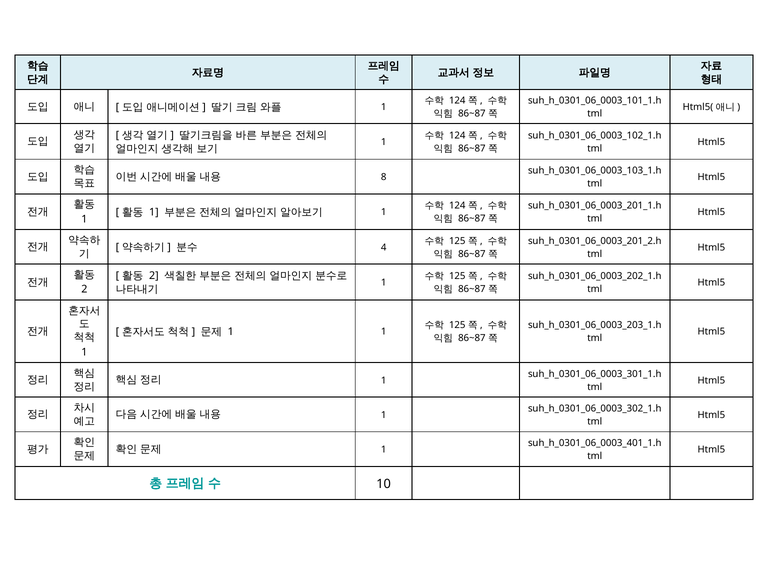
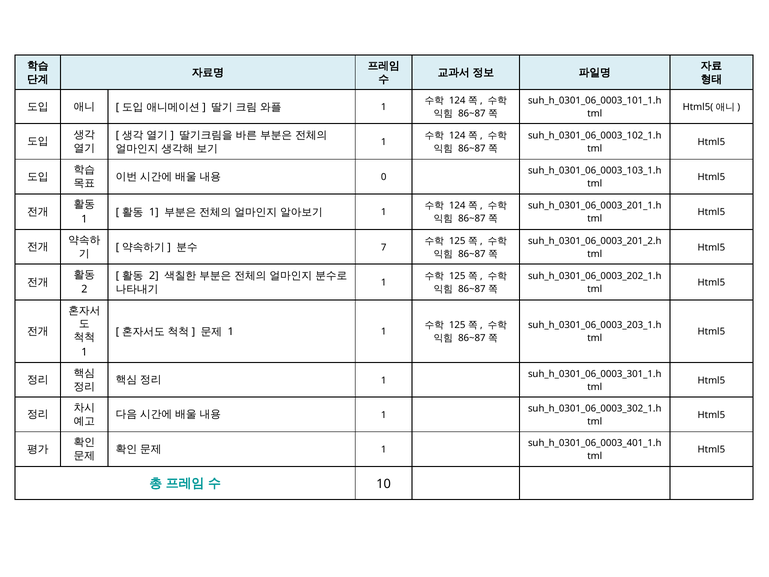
8: 8 -> 0
4: 4 -> 7
